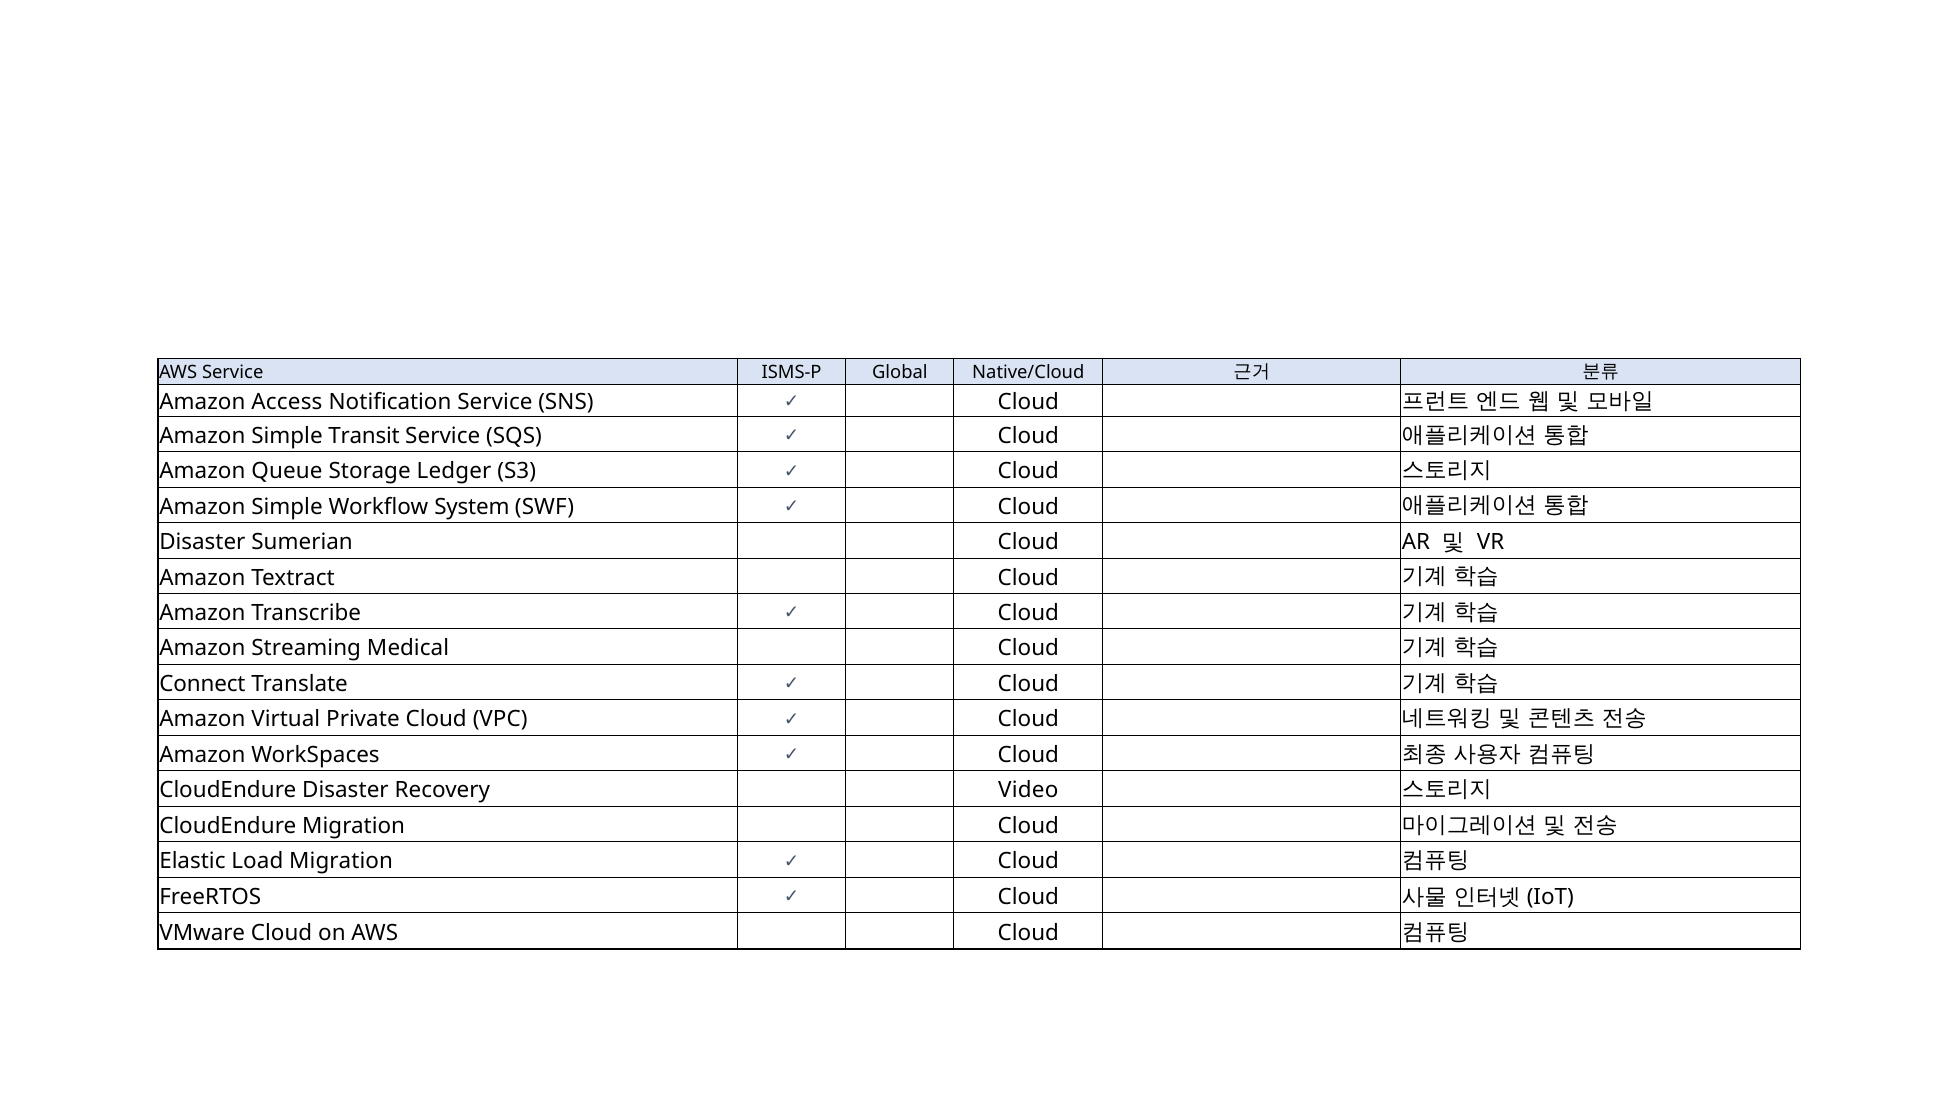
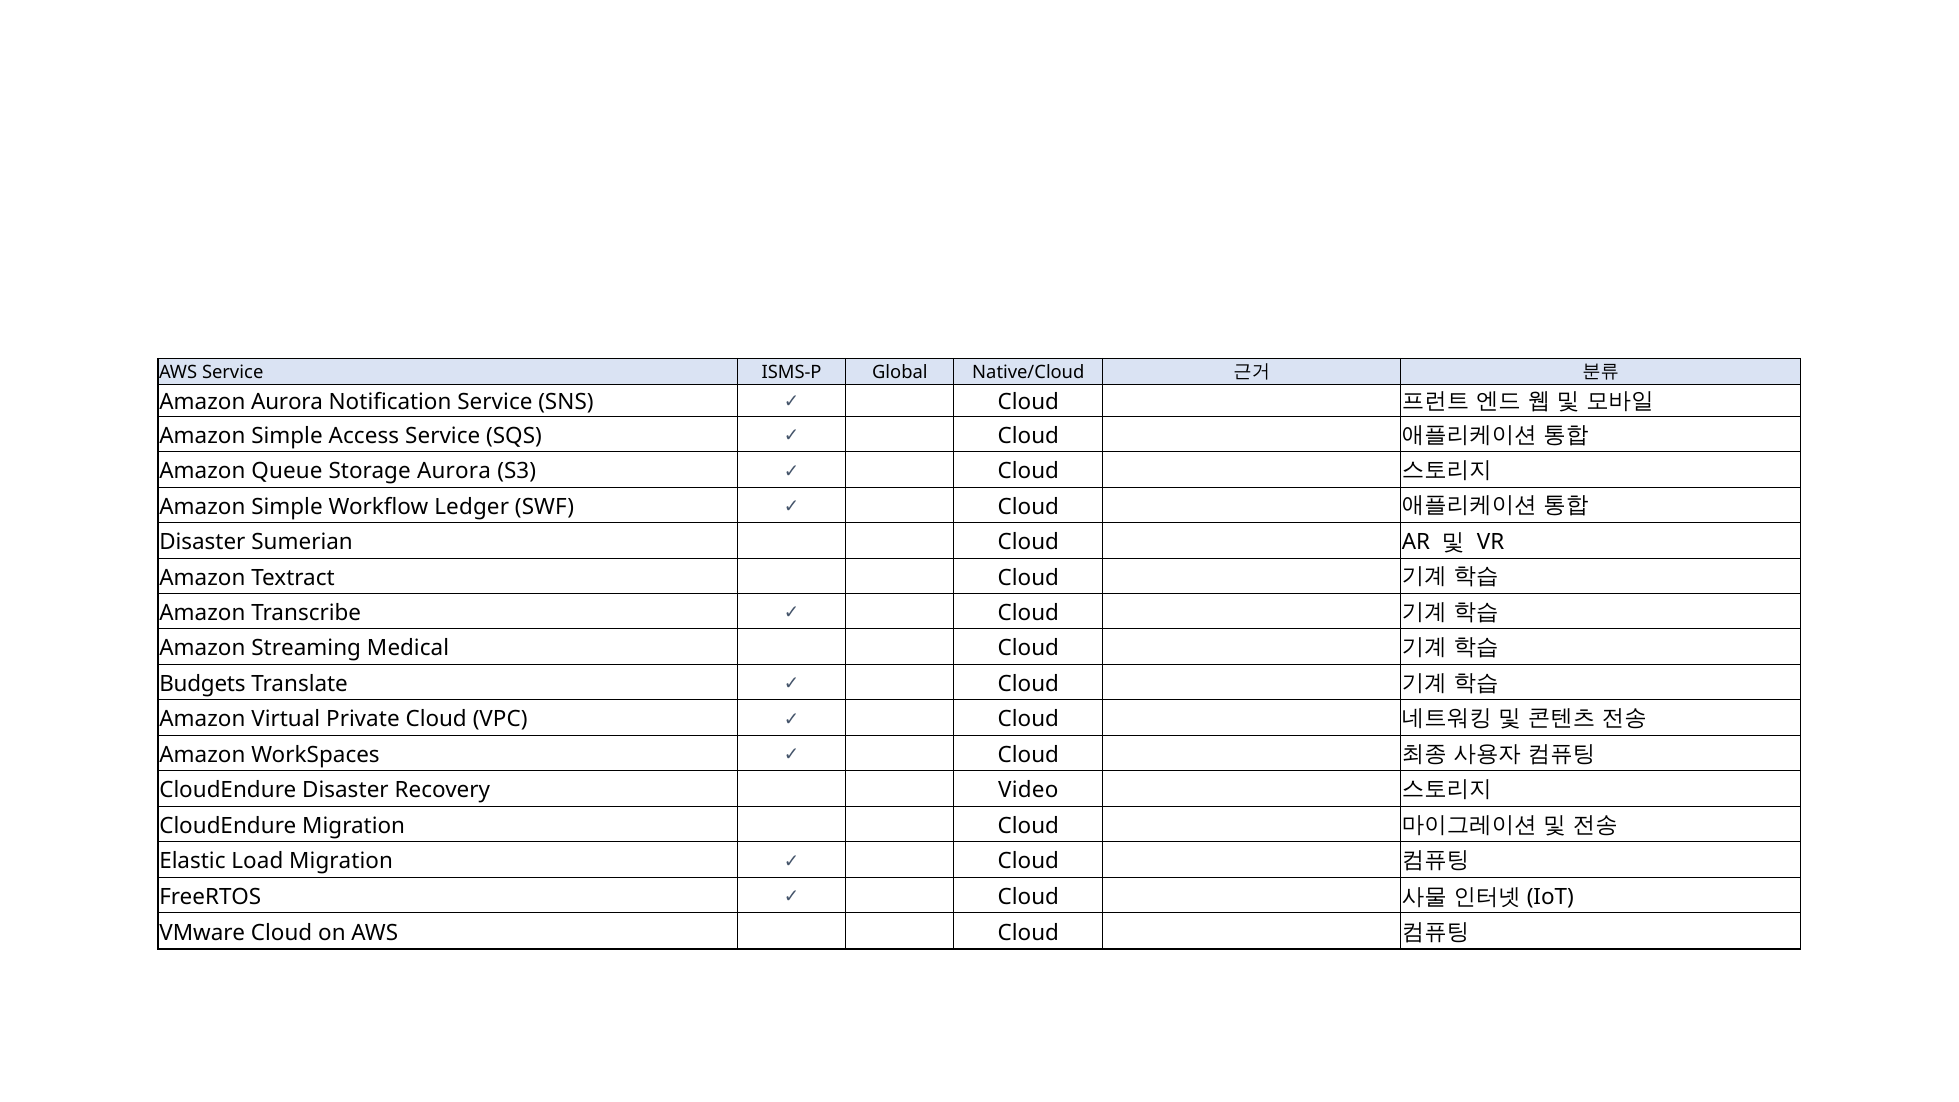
Amazon Access: Access -> Aurora
Transit: Transit -> Access
Storage Ledger: Ledger -> Aurora
System: System -> Ledger
Connect: Connect -> Budgets
